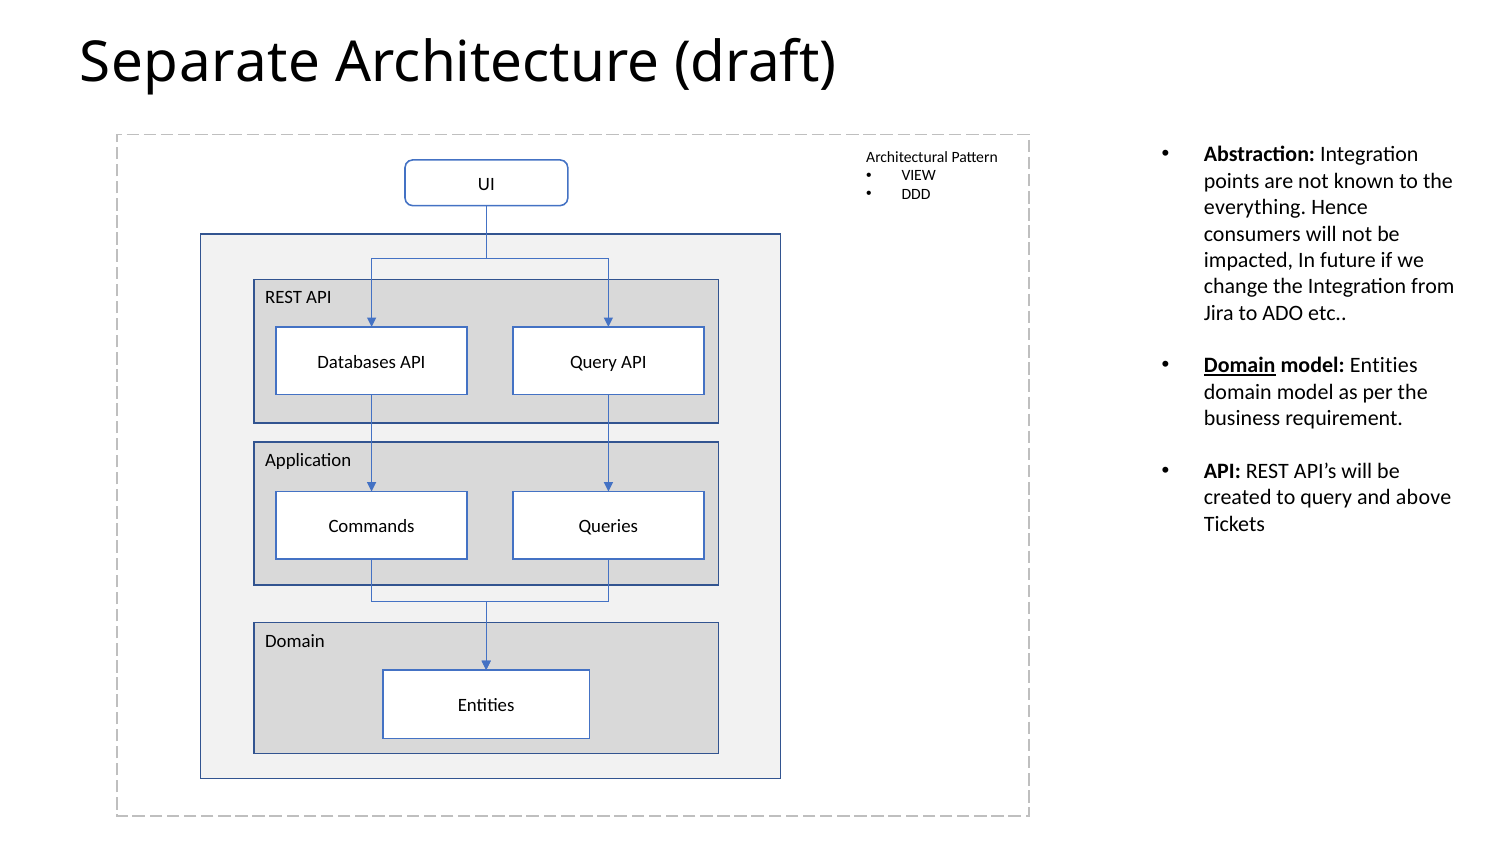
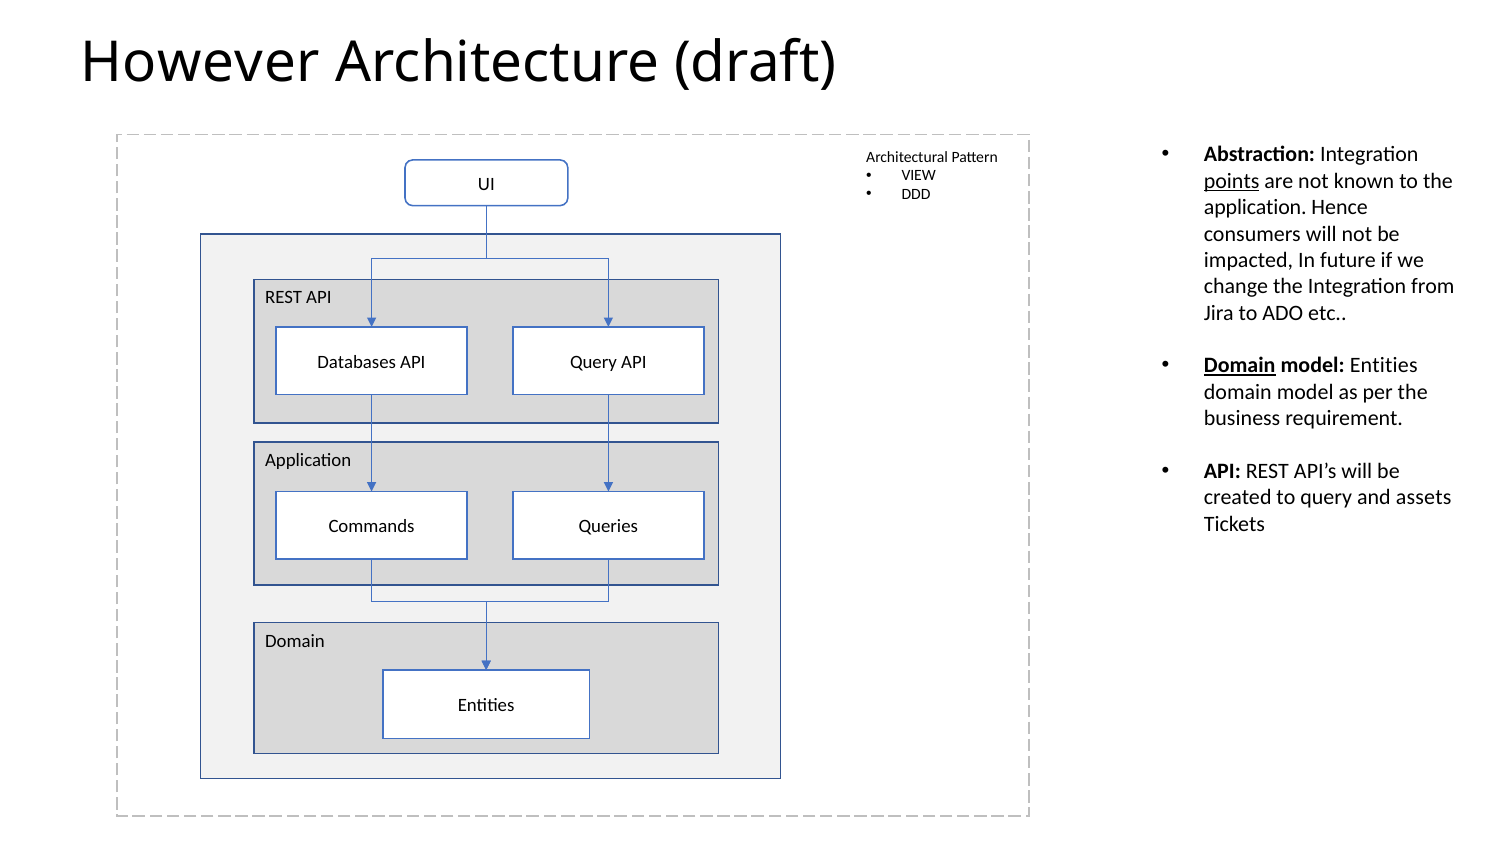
Separate: Separate -> However
points underline: none -> present
everything at (1255, 208): everything -> application
above: above -> assets
